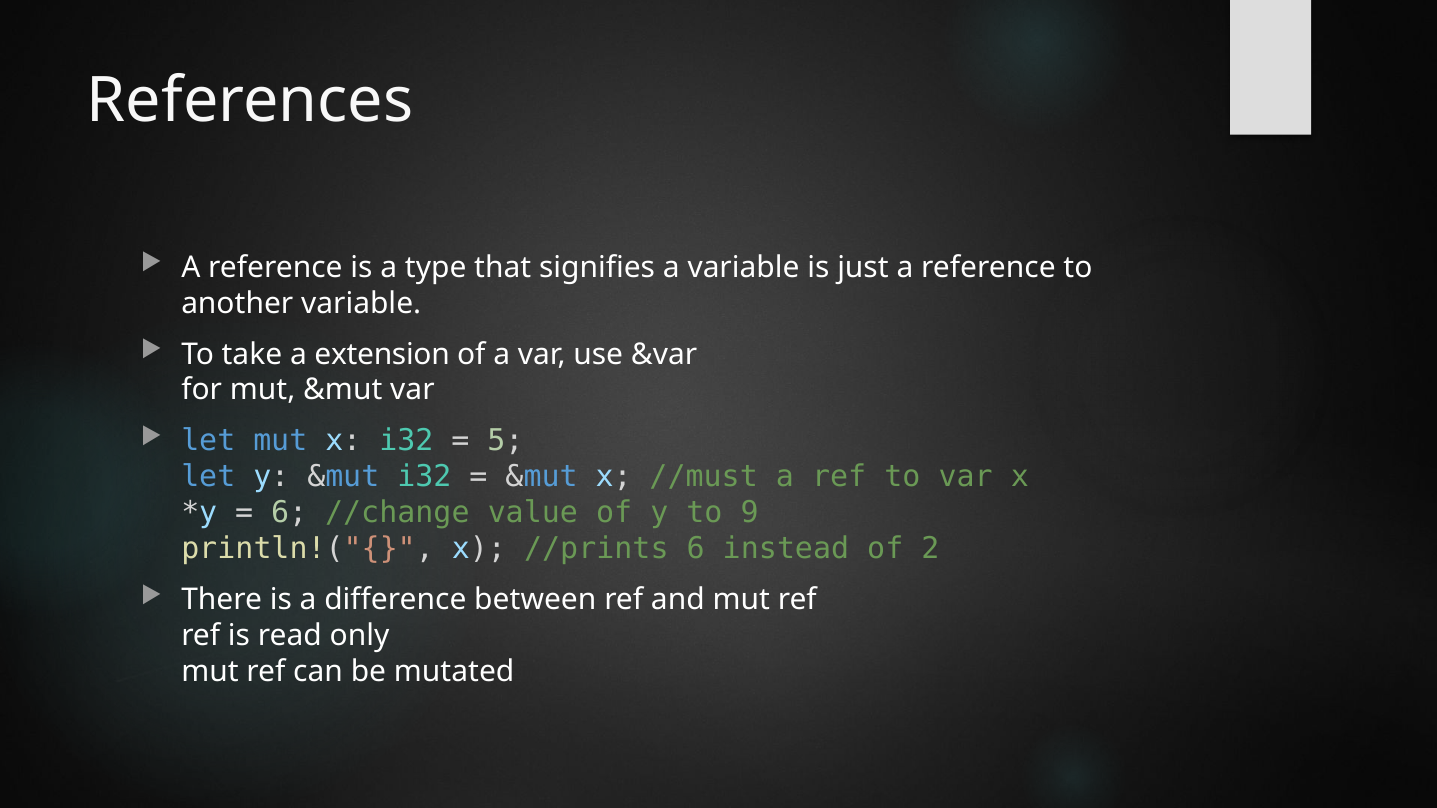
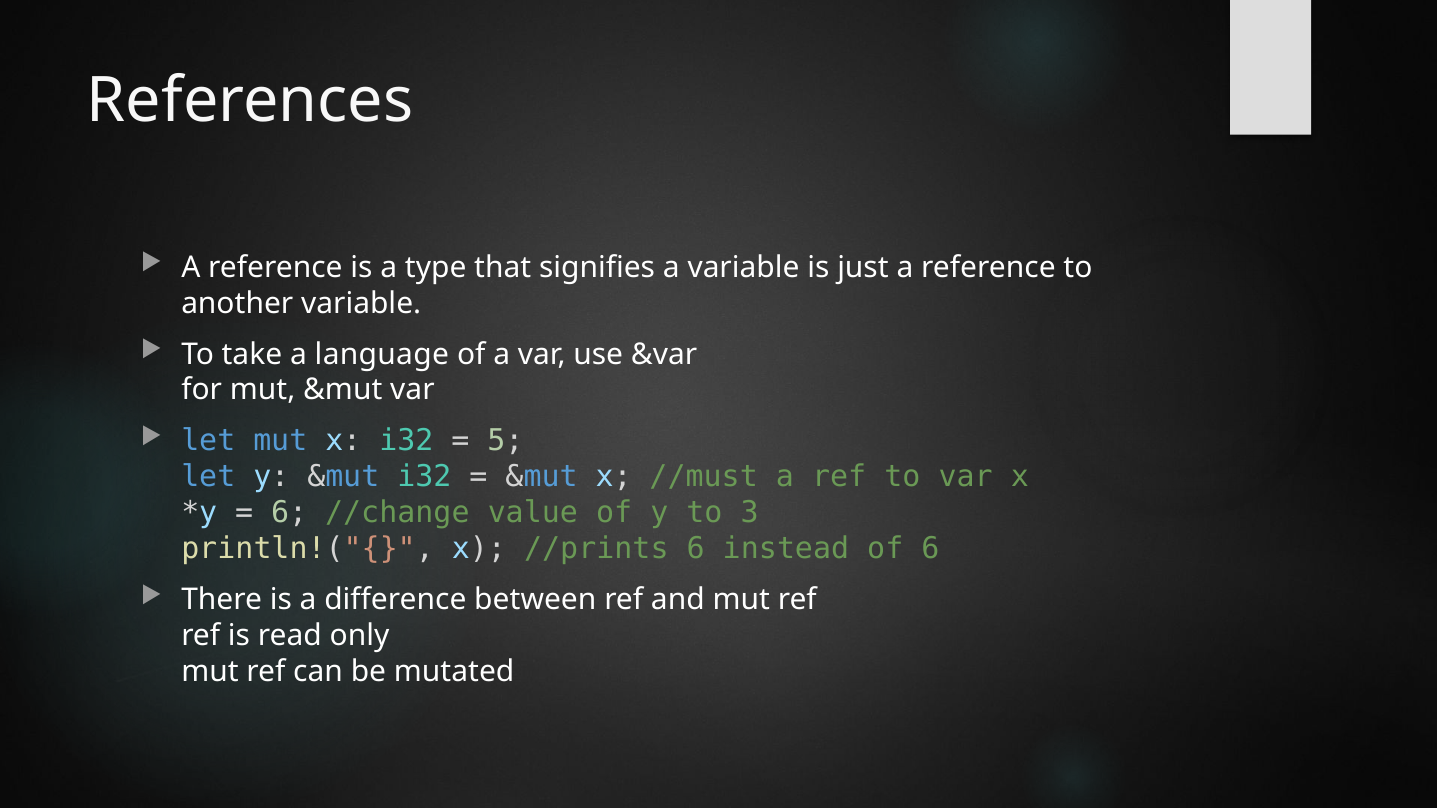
extension: extension -> language
9: 9 -> 3
of 2: 2 -> 6
